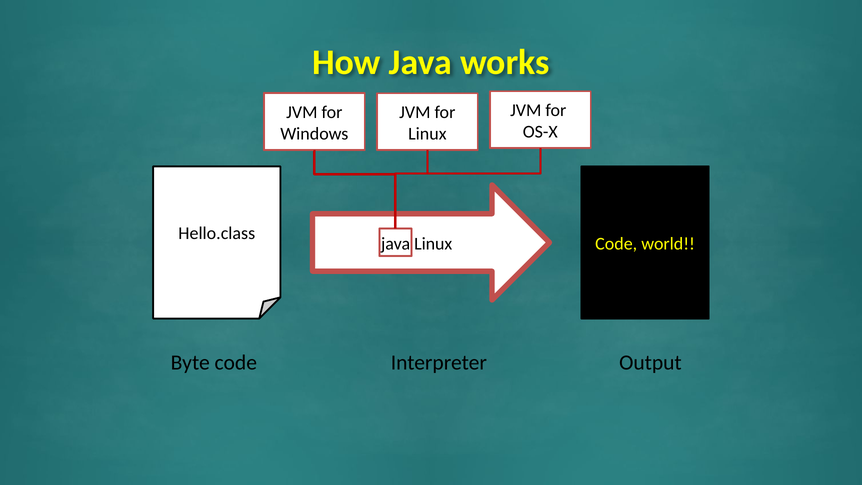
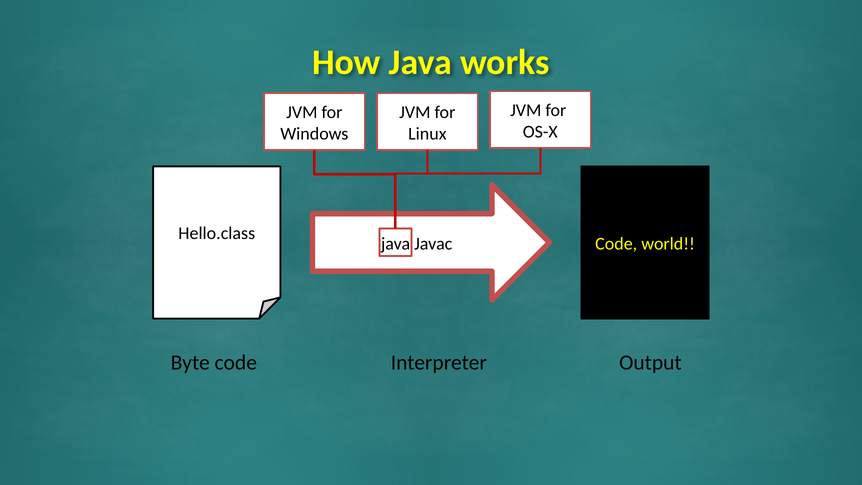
java Linux: Linux -> Javac
